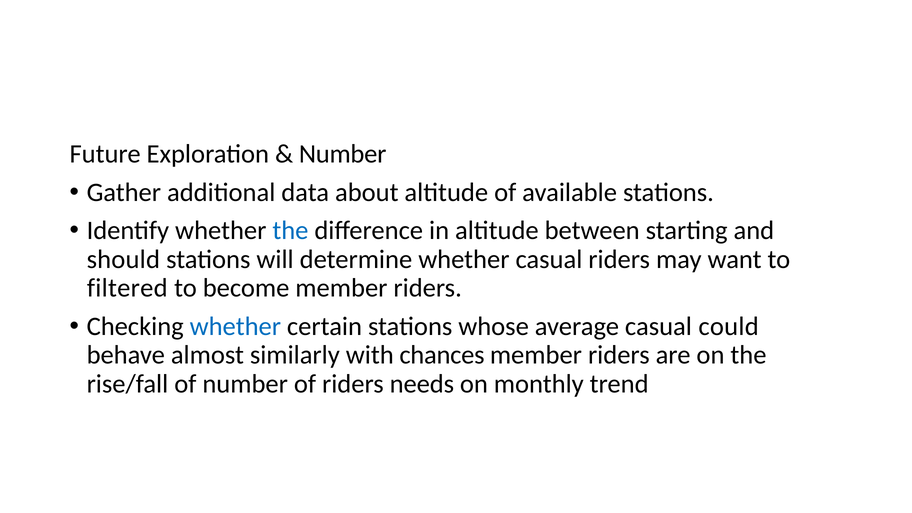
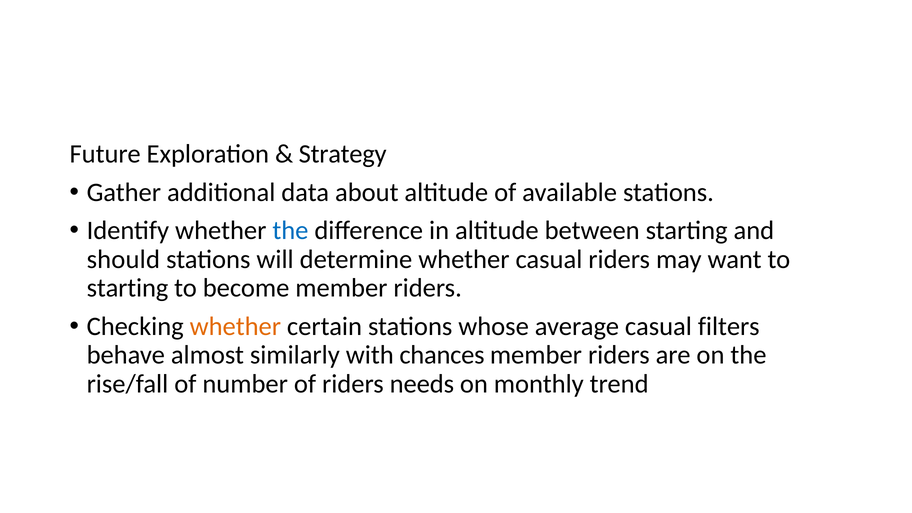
Number at (343, 154): Number -> Strategy
filtered at (127, 288): filtered -> starting
whether at (235, 326) colour: blue -> orange
could: could -> filters
